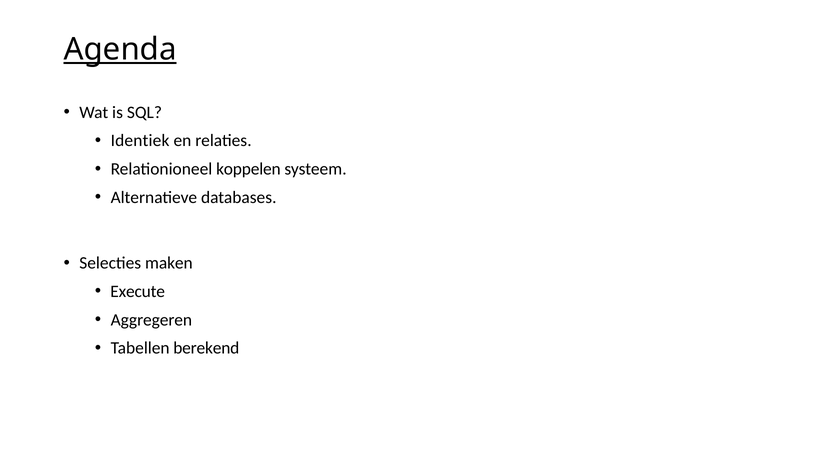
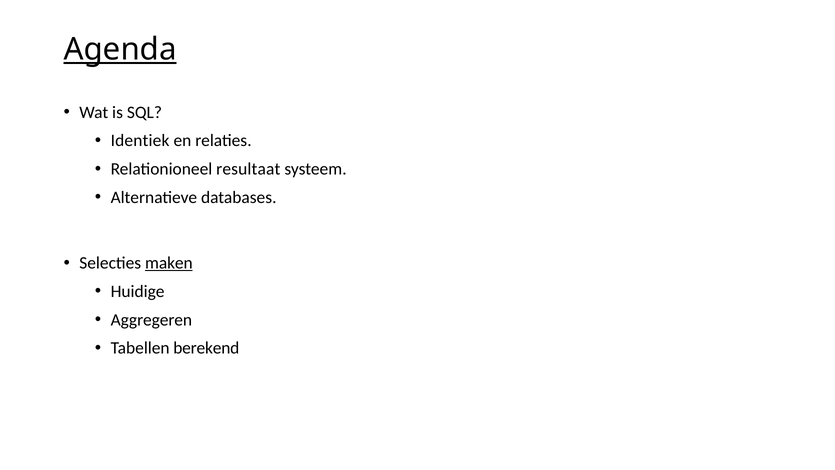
koppelen: koppelen -> resultaat
maken underline: none -> present
Execute: Execute -> Huidige
